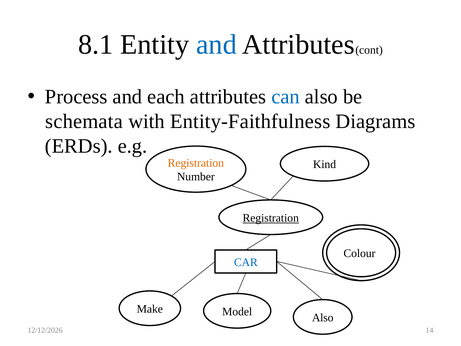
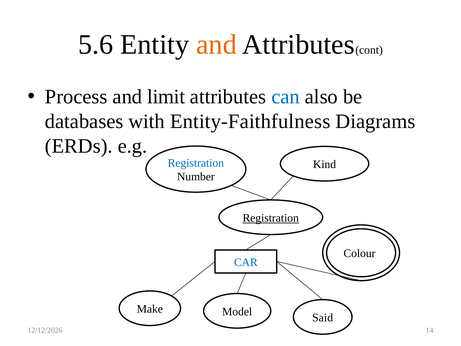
8.1: 8.1 -> 5.6
and at (216, 45) colour: blue -> orange
each: each -> limit
schemata: schemata -> databases
Registration at (196, 163) colour: orange -> blue
Also at (323, 317): Also -> Said
